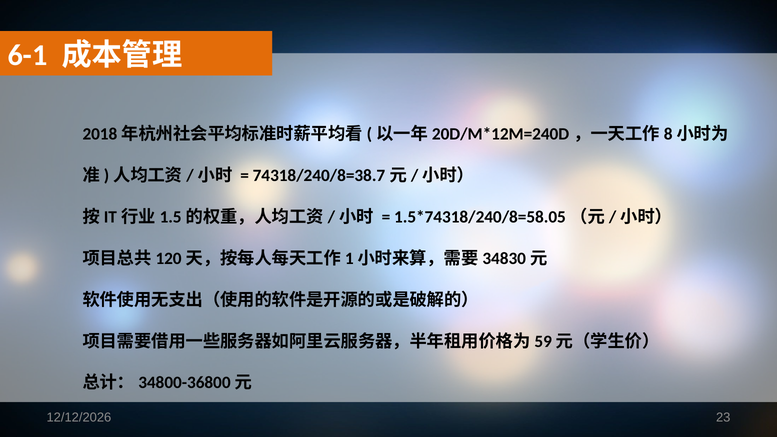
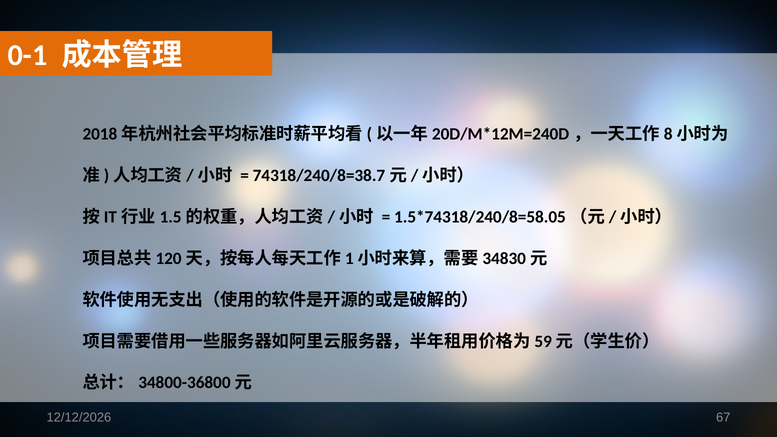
6-1: 6-1 -> 0-1
23: 23 -> 67
